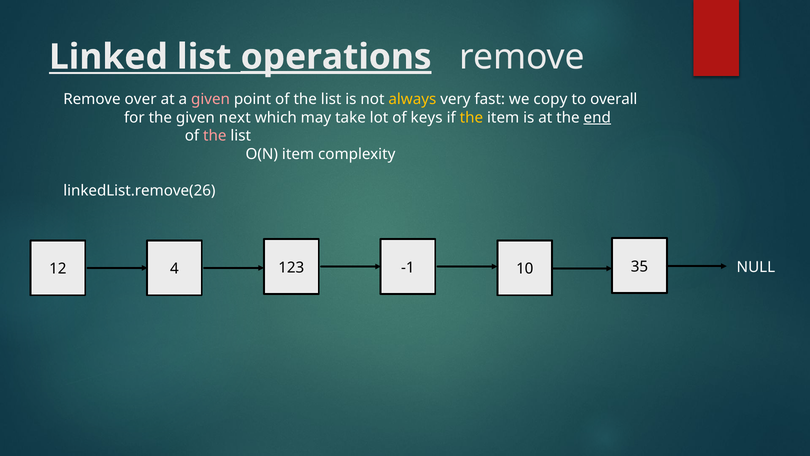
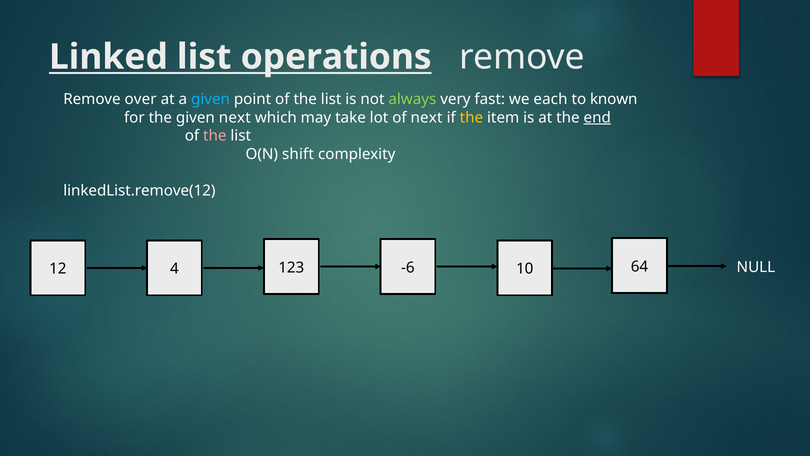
operations underline: present -> none
given at (211, 99) colour: pink -> light blue
always colour: yellow -> light green
copy: copy -> each
overall: overall -> known
of keys: keys -> next
O(N item: item -> shift
linkedList.remove(26: linkedList.remove(26 -> linkedList.remove(12
-1: -1 -> -6
35: 35 -> 64
